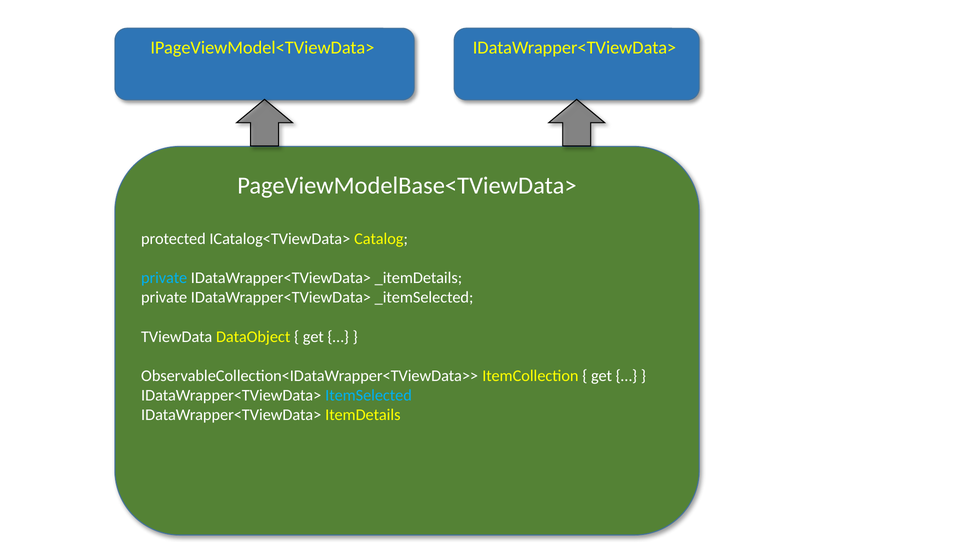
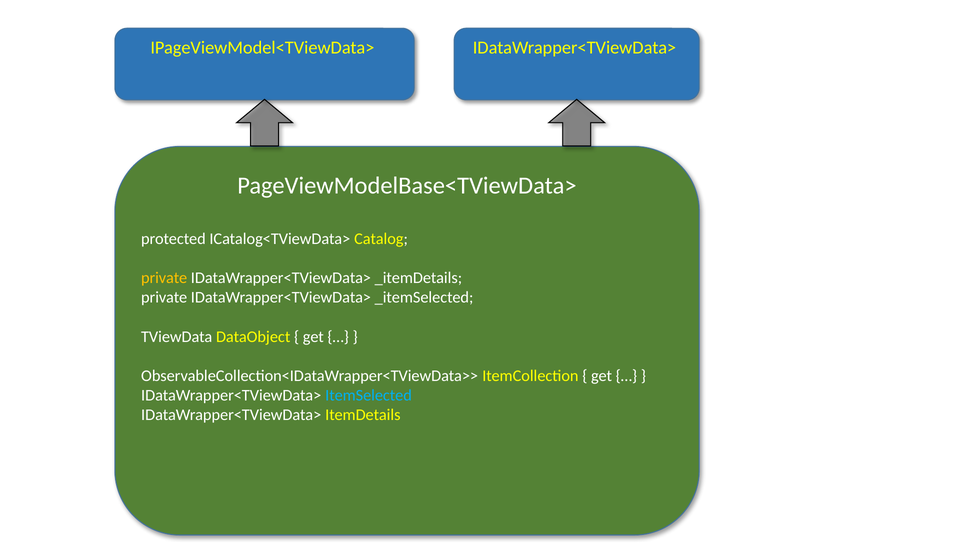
private at (164, 278) colour: light blue -> yellow
